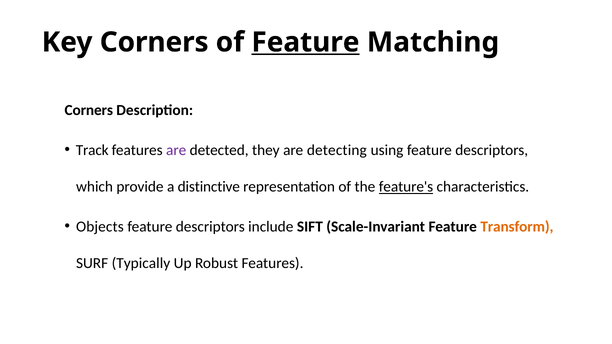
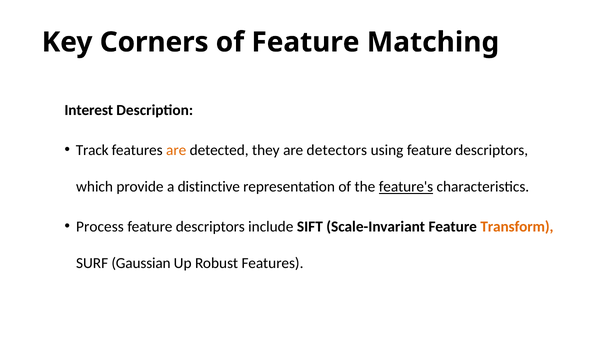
Feature at (305, 42) underline: present -> none
Corners at (89, 110): Corners -> Interest
are at (176, 150) colour: purple -> orange
detecting: detecting -> detectors
Objects: Objects -> Process
Typically: Typically -> Gaussian
